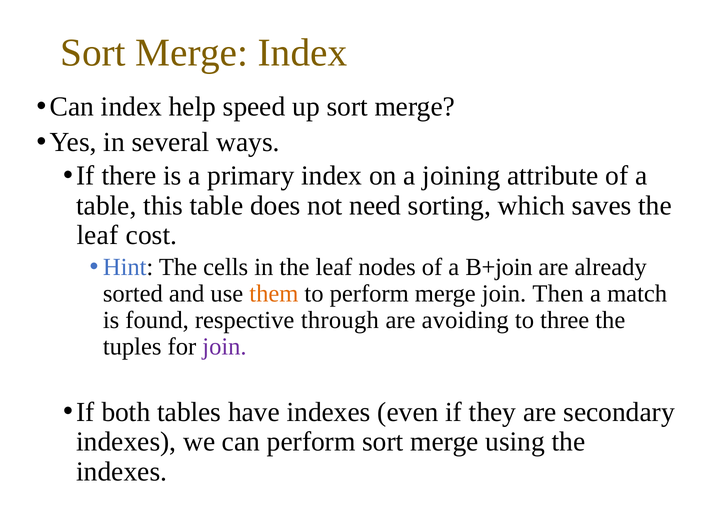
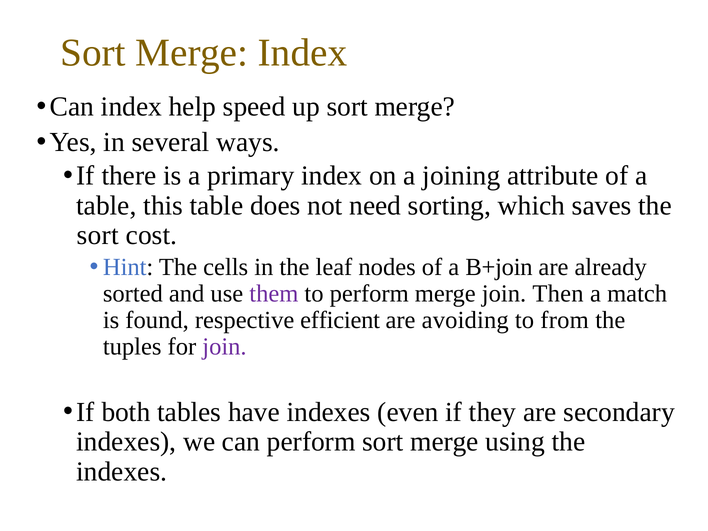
leaf at (98, 235): leaf -> sort
them colour: orange -> purple
through: through -> efficient
three: three -> from
